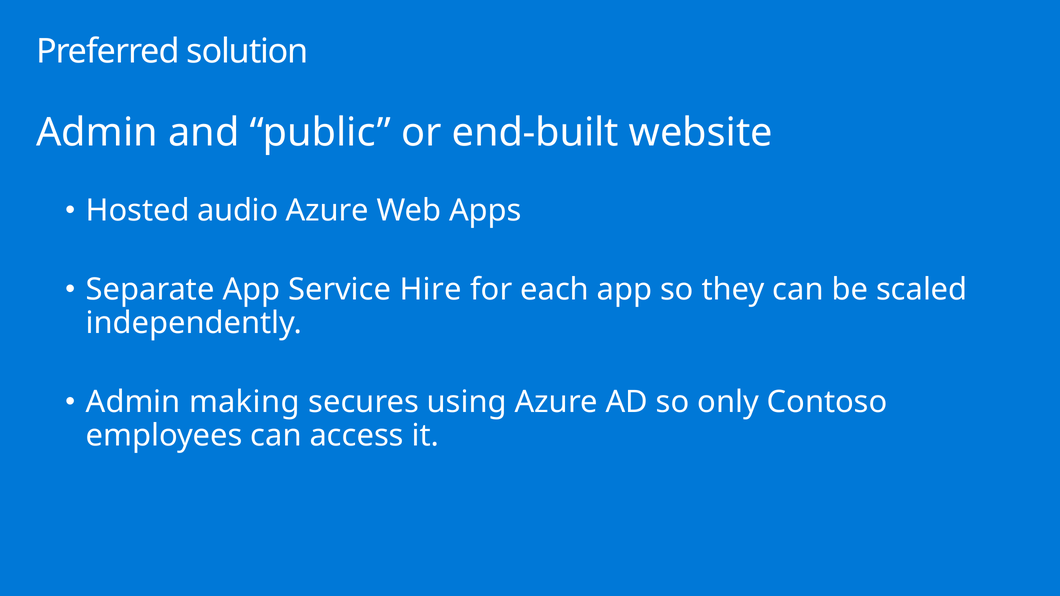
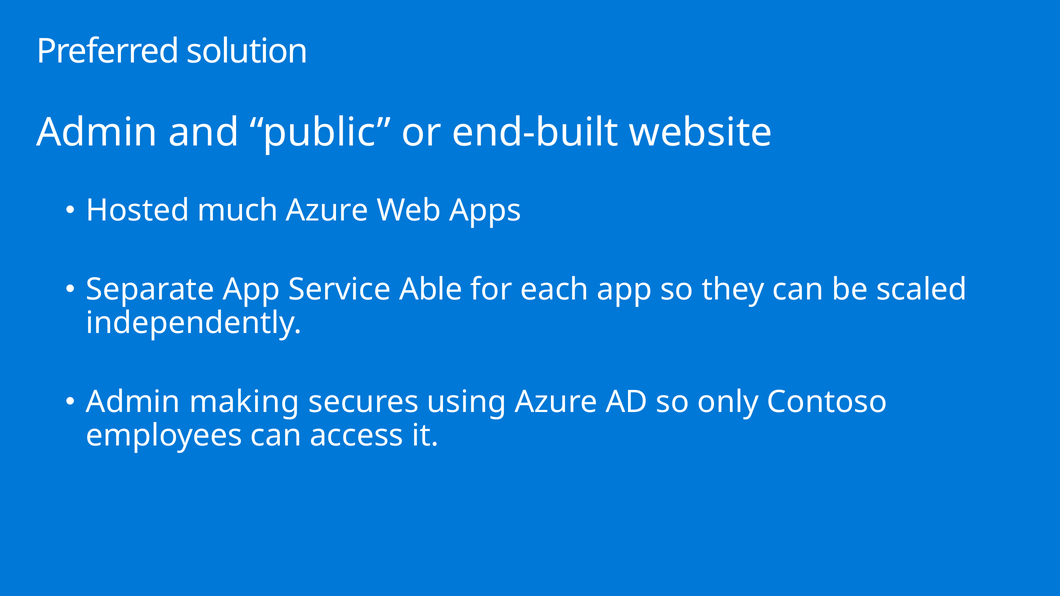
audio: audio -> much
Hire: Hire -> Able
